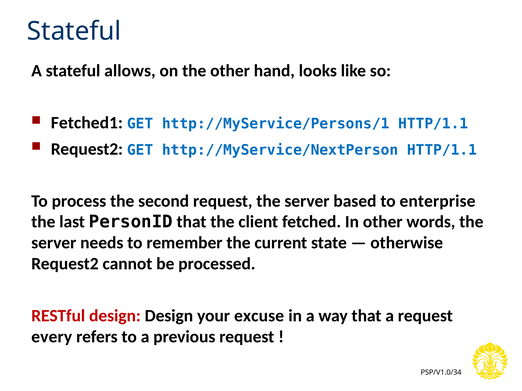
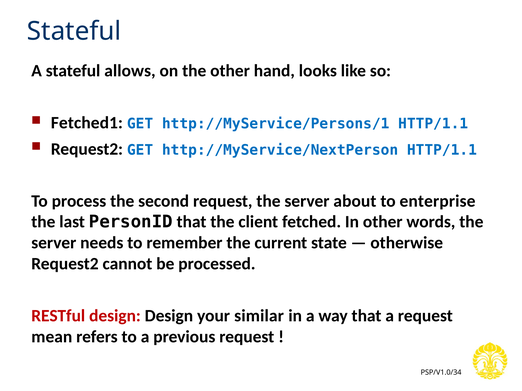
based: based -> about
excuse: excuse -> similar
every: every -> mean
